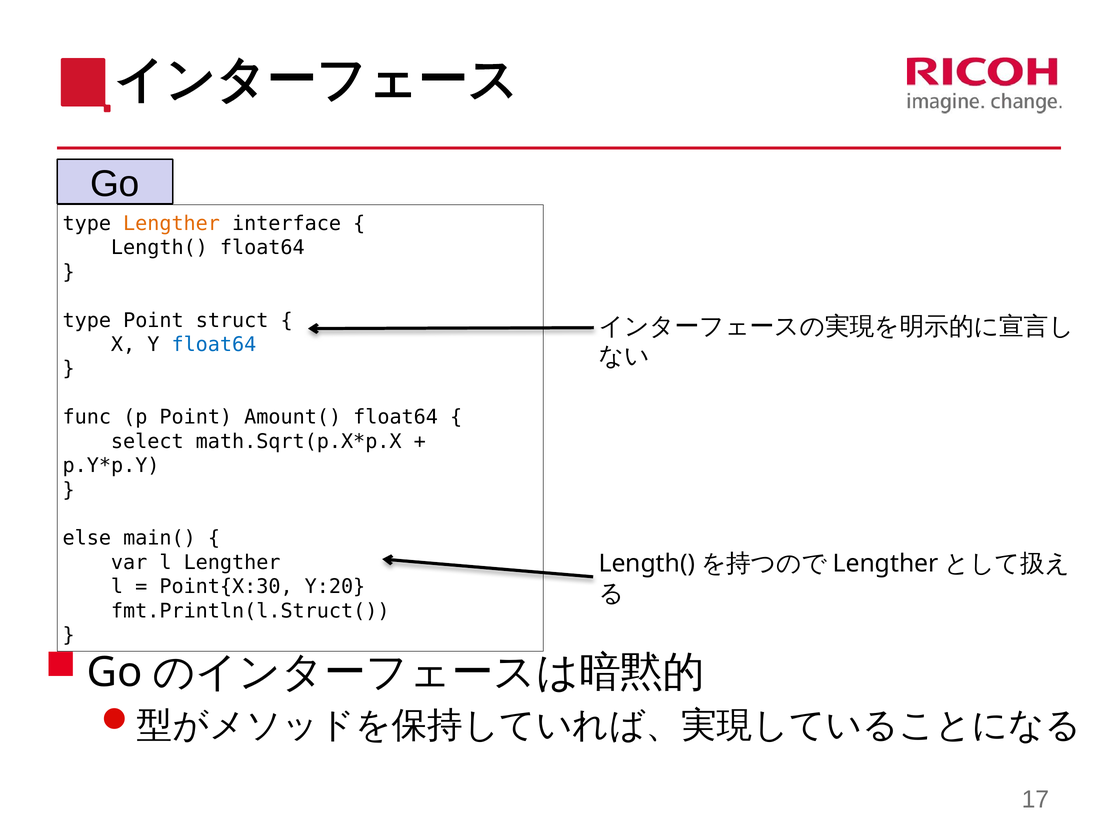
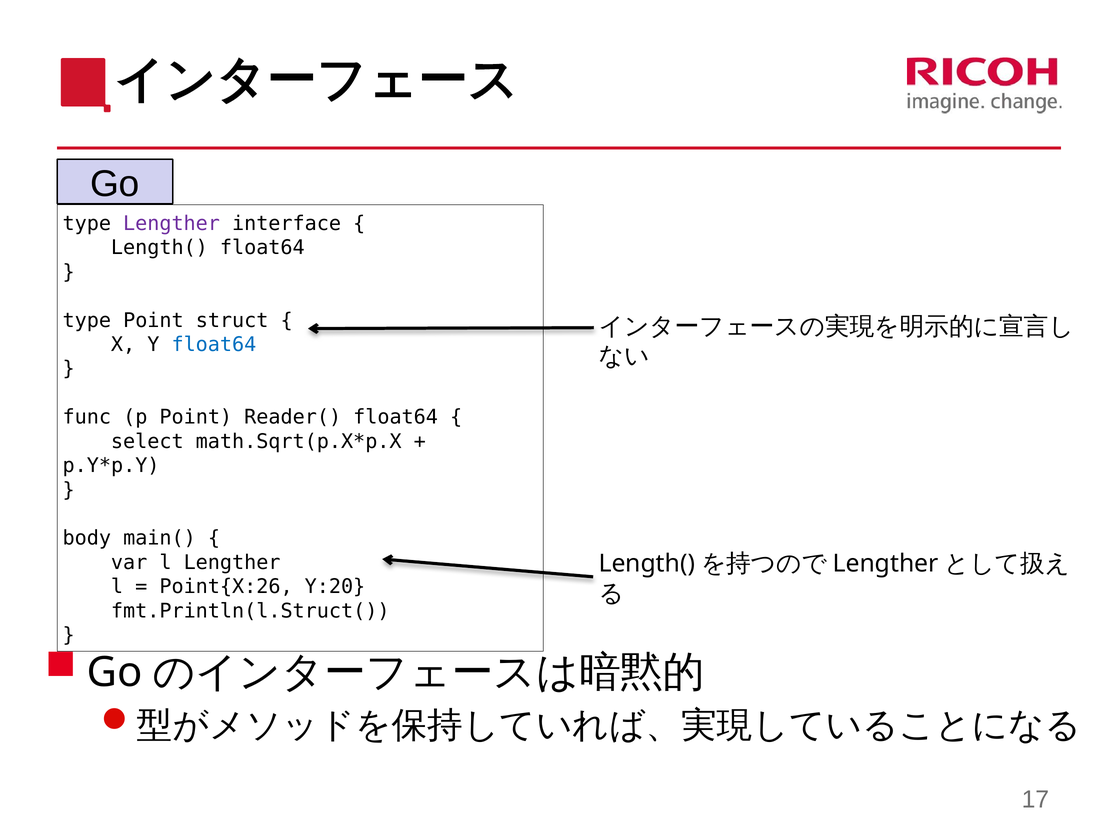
Lengther at (172, 224) colour: orange -> purple
Amount(: Amount( -> Reader(
else: else -> body
Point{X:30: Point{X:30 -> Point{X:26
